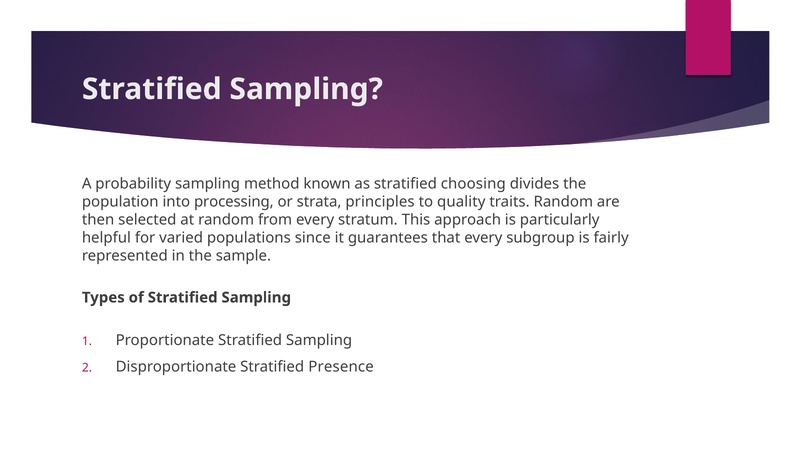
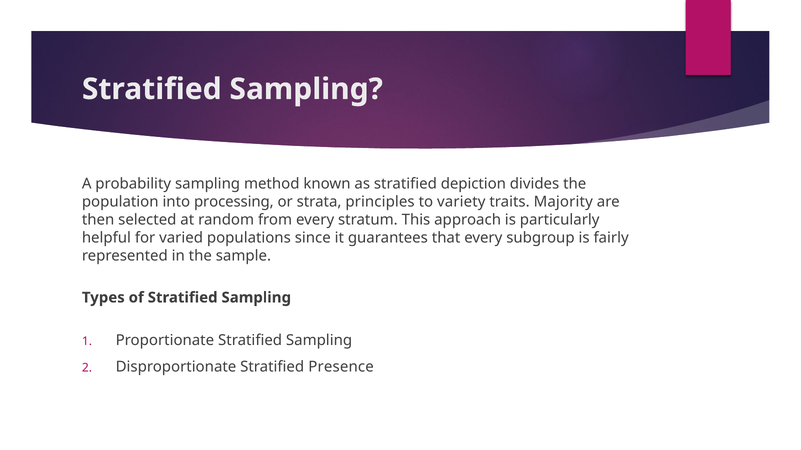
choosing: choosing -> depiction
quality: quality -> variety
traits Random: Random -> Majority
